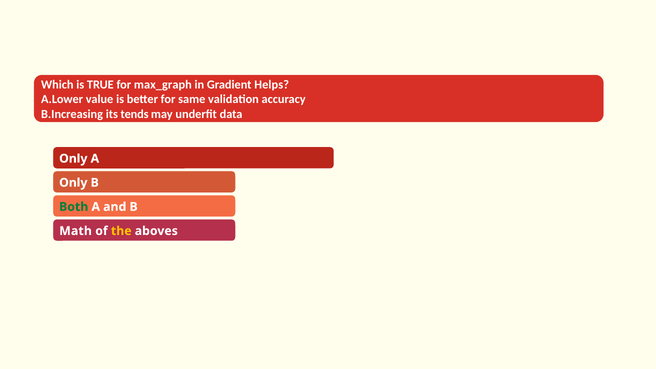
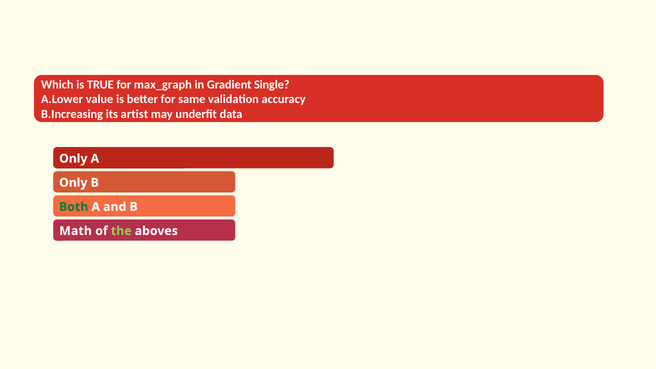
Helps: Helps -> Single
tends: tends -> artist
the colour: yellow -> light green
